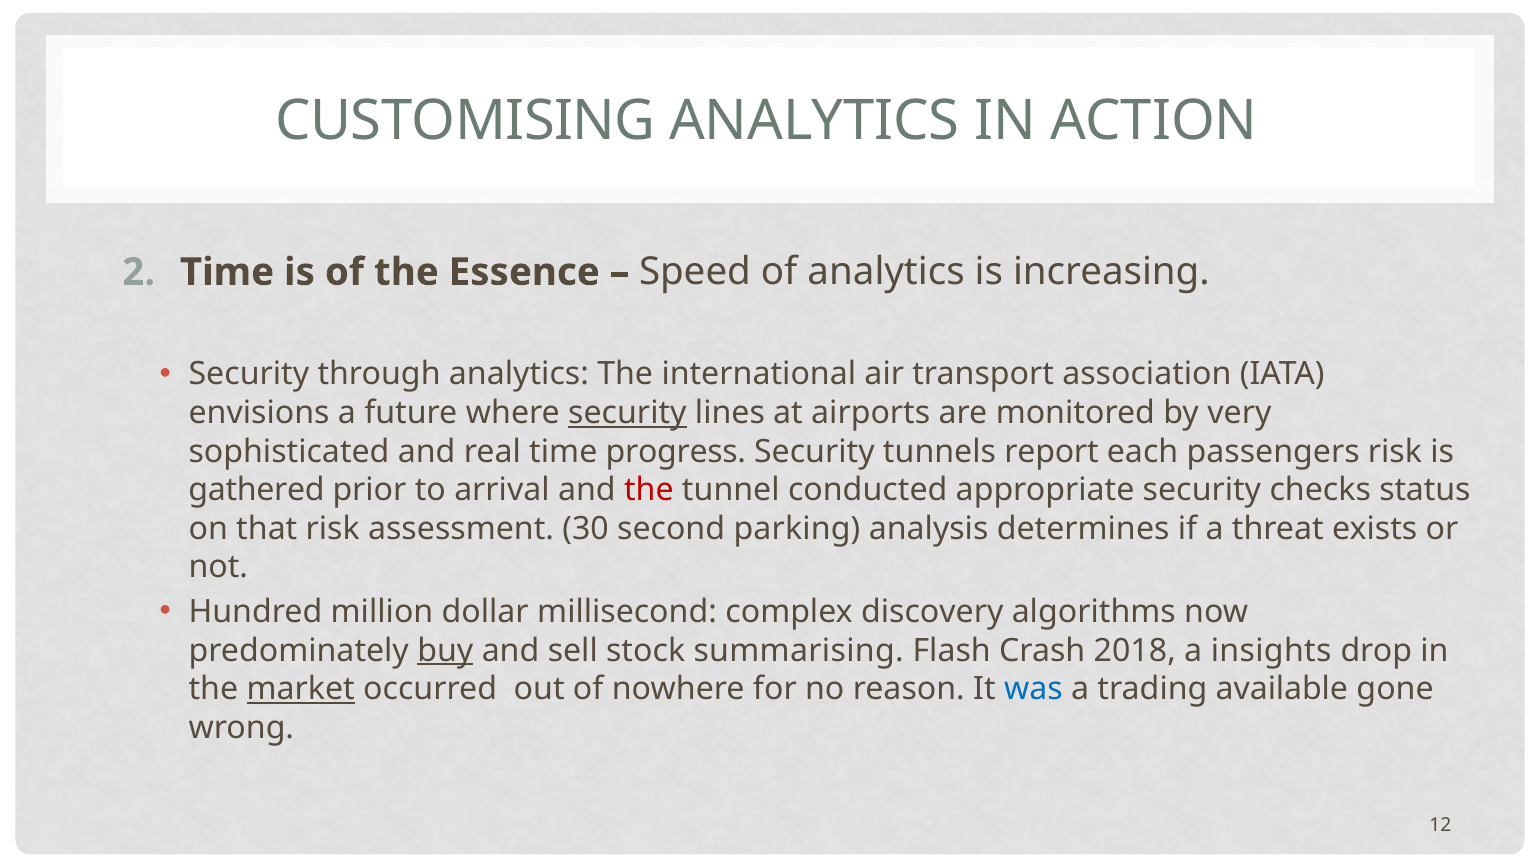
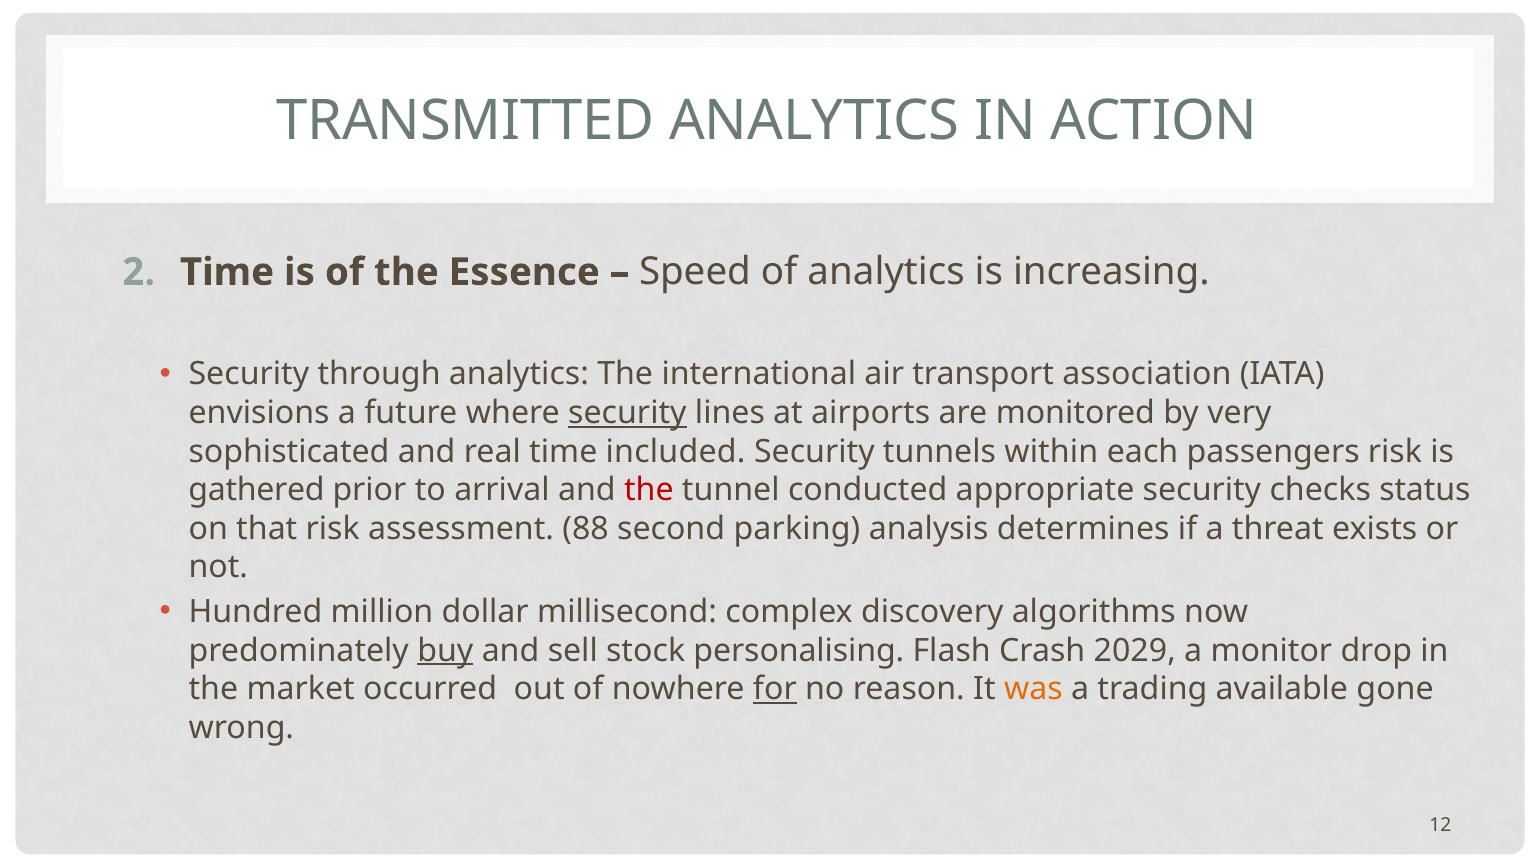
CUSTOMISING: CUSTOMISING -> TRANSMITTED
progress: progress -> included
report: report -> within
30: 30 -> 88
summarising: summarising -> personalising
2018: 2018 -> 2029
insights: insights -> monitor
market underline: present -> none
for underline: none -> present
was colour: blue -> orange
